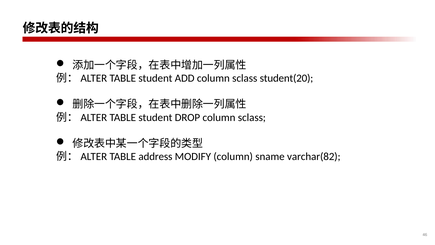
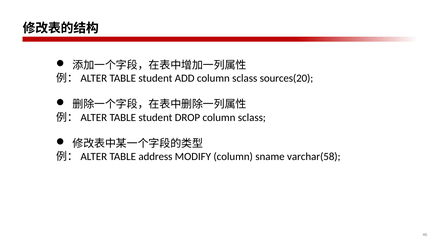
student(20: student(20 -> sources(20
varchar(82: varchar(82 -> varchar(58
